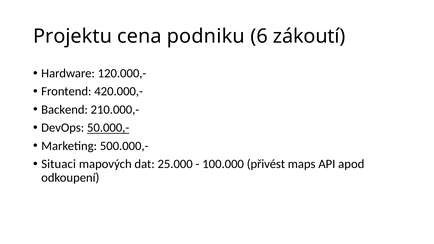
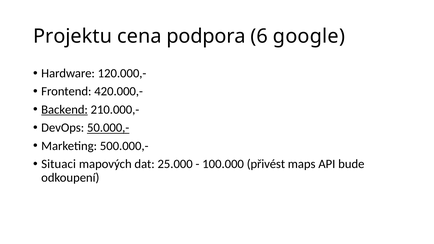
podniku: podniku -> podpora
zákoutí: zákoutí -> google
Backend underline: none -> present
apod: apod -> bude
